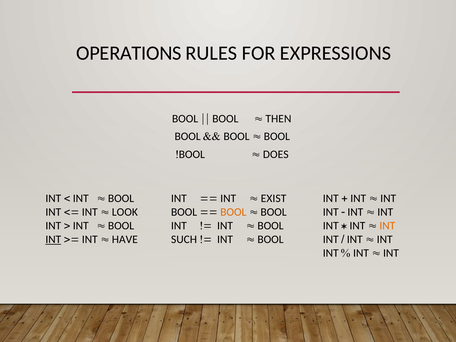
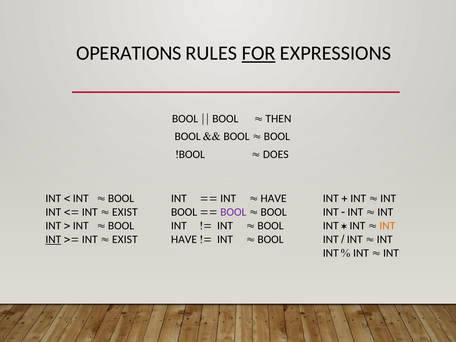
FOR underline: none -> present
EXIST at (274, 198): EXIST -> HAVE
LOOK at (125, 212): LOOK -> EXIST
BOOL at (233, 212) colour: orange -> purple
HAVE at (125, 239): HAVE -> EXIST
SUCH at (184, 239): SUCH -> HAVE
